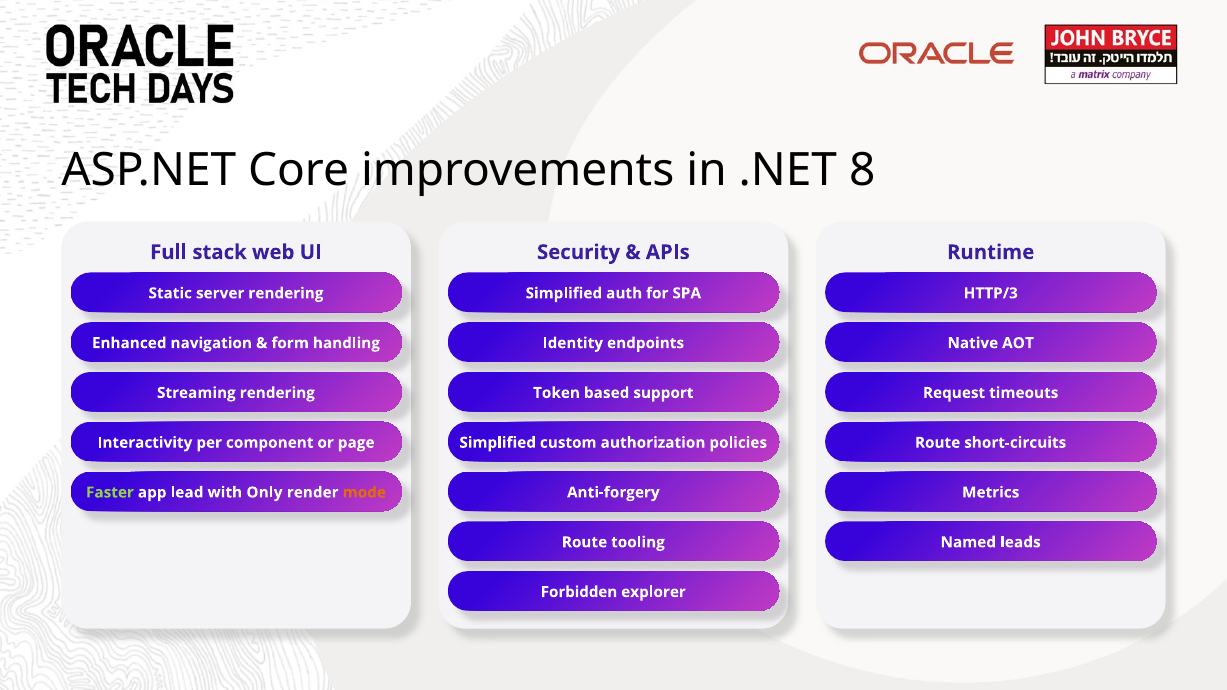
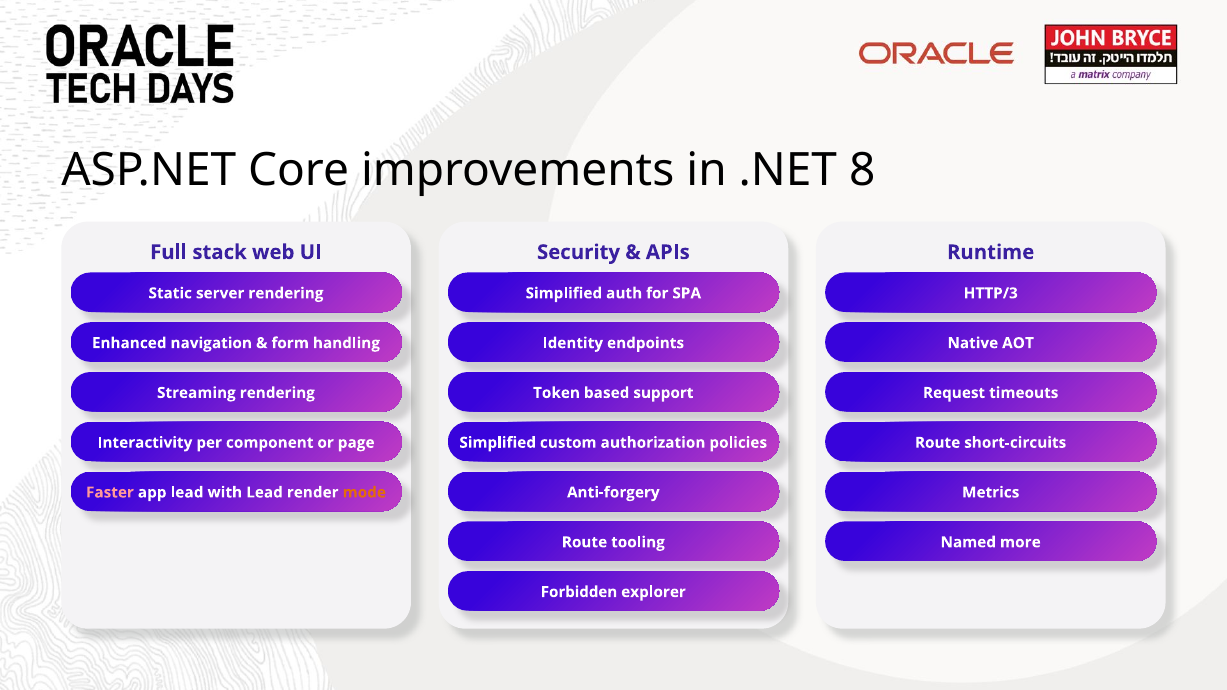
Faster colour: light green -> pink
with Only: Only -> Lead
leads: leads -> more
